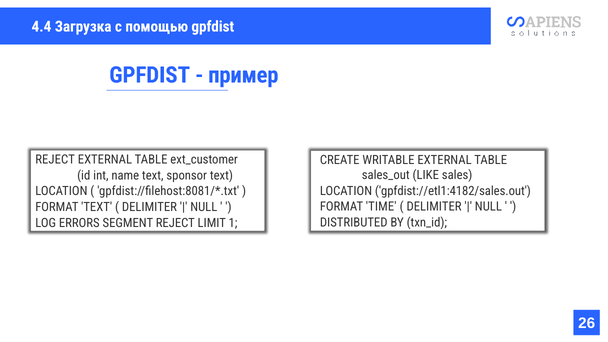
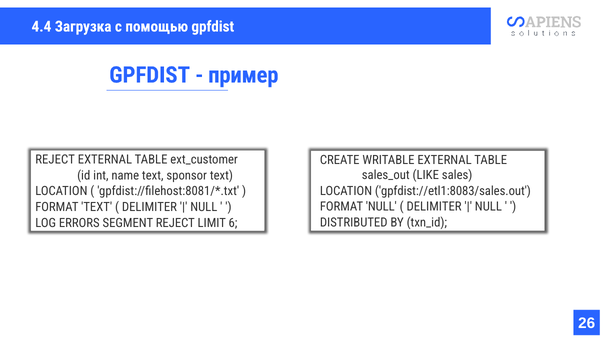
gpfdist://etl1:4182/sales.out: gpfdist://etl1:4182/sales.out -> gpfdist://etl1:8083/sales.out
FORMAT TIME: TIME -> NULL
1: 1 -> 6
